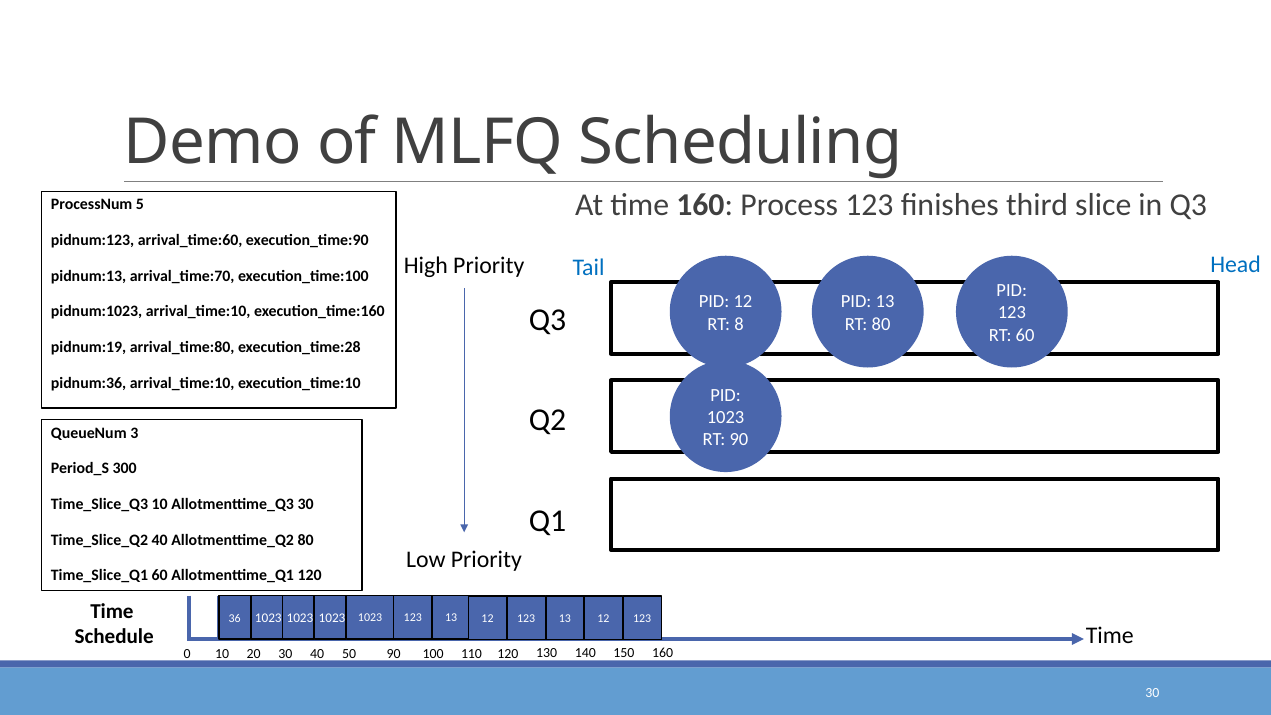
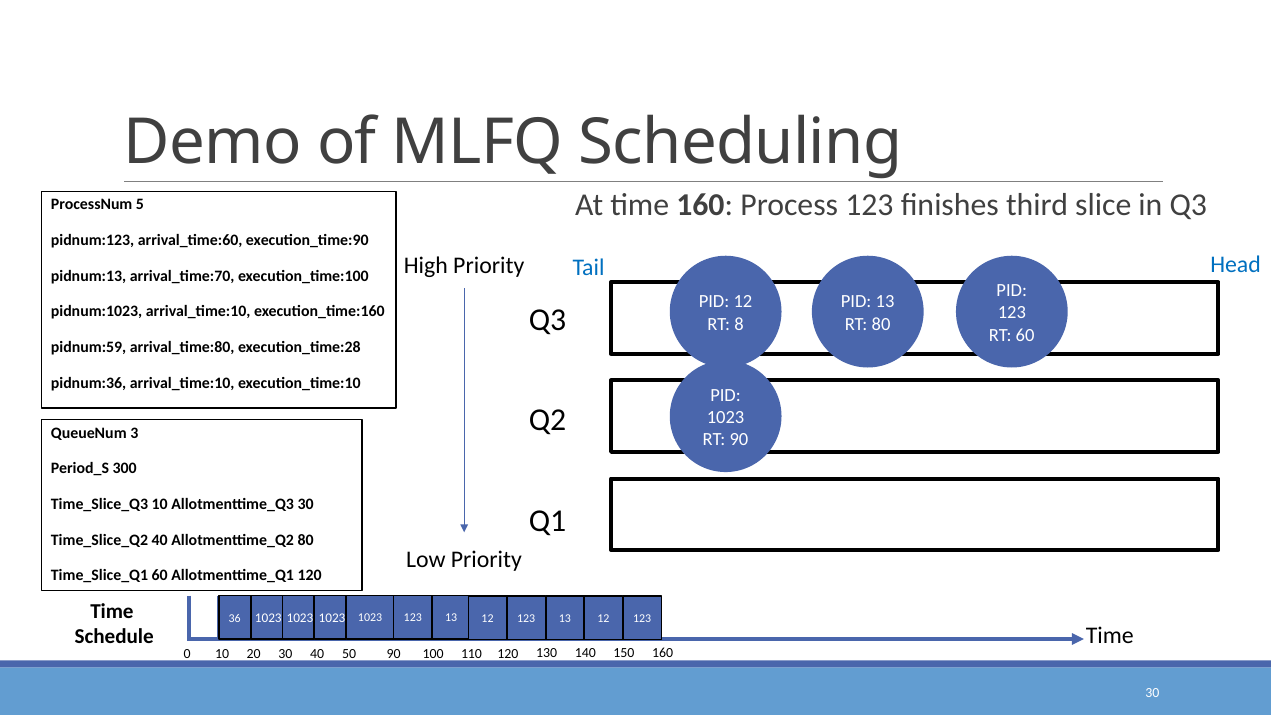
pidnum:19: pidnum:19 -> pidnum:59
